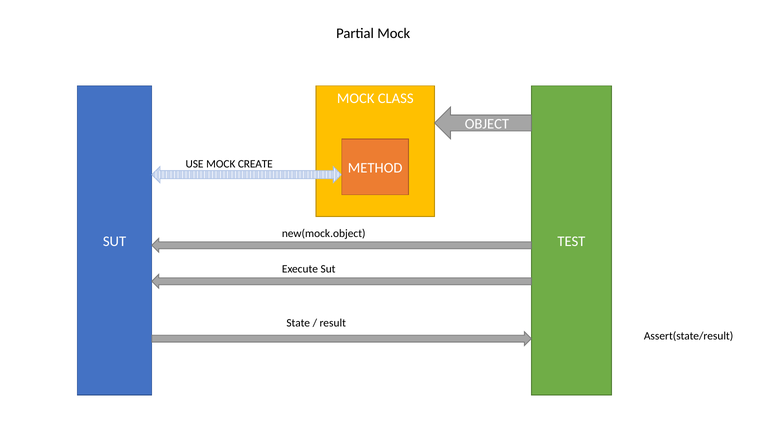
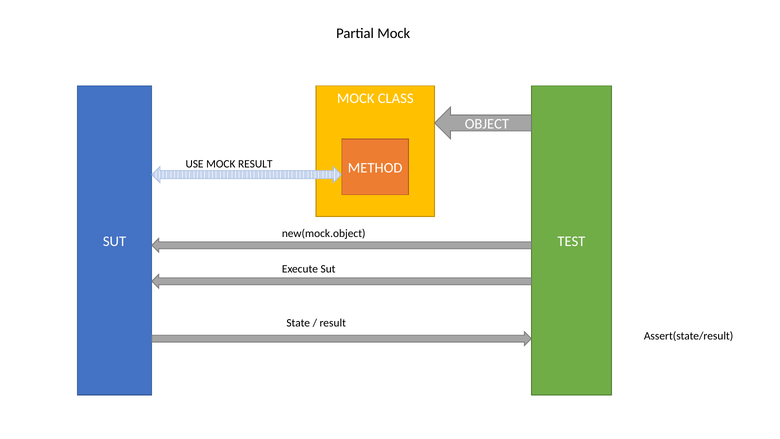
MOCK CREATE: CREATE -> RESULT
